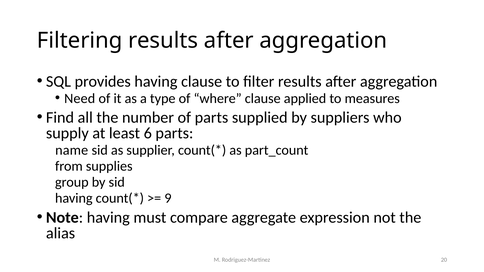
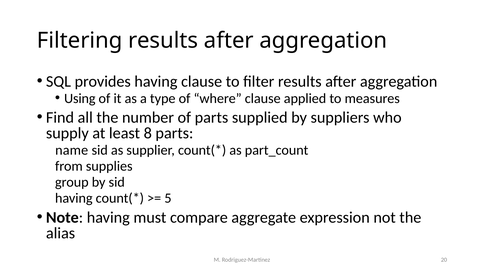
Need: Need -> Using
6: 6 -> 8
9: 9 -> 5
